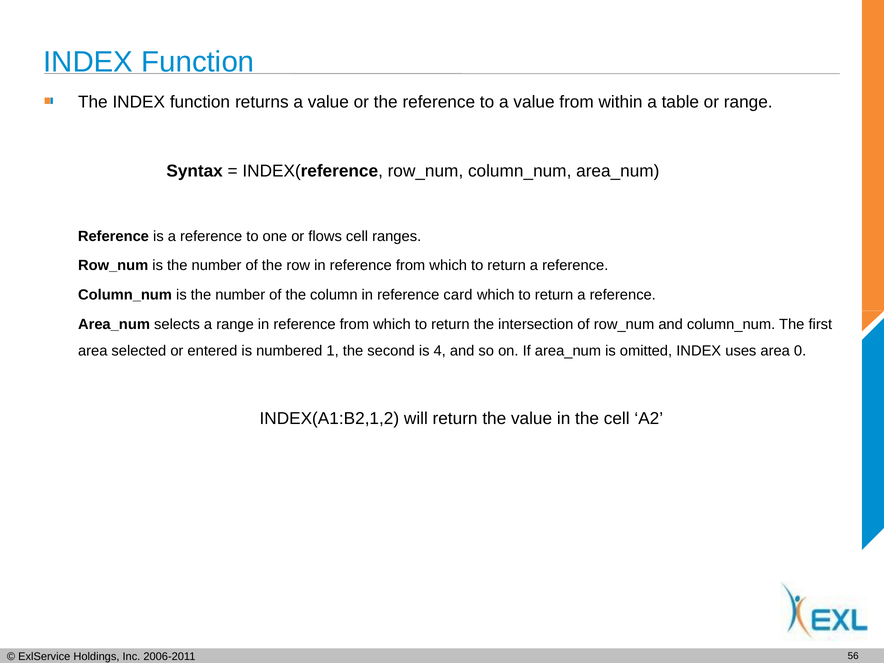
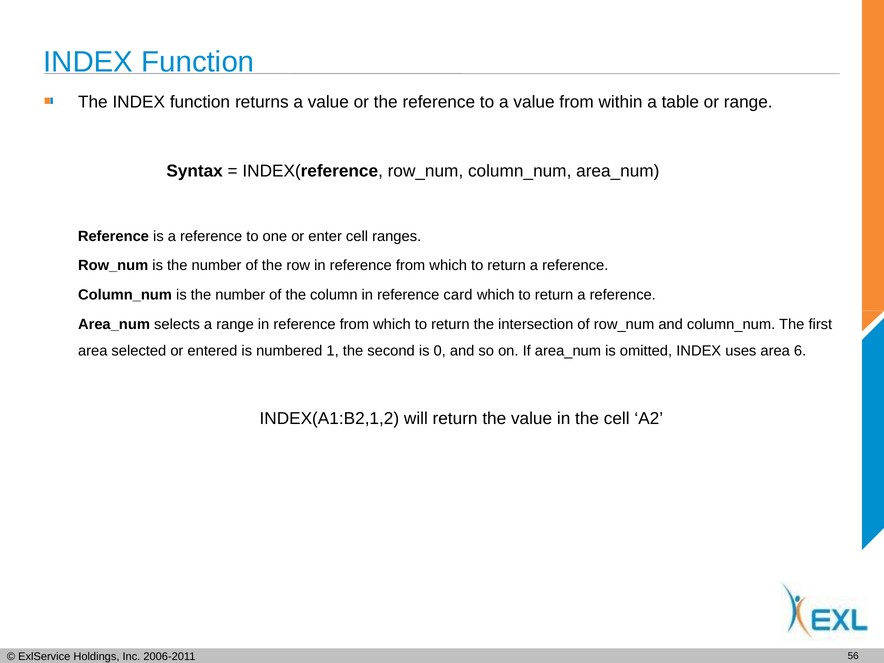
flows: flows -> enter
4: 4 -> 0
0: 0 -> 6
